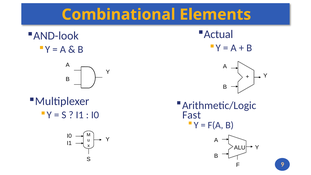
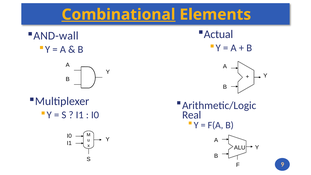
Combinational underline: none -> present
AND-look: AND-look -> AND-wall
Fast: Fast -> Real
